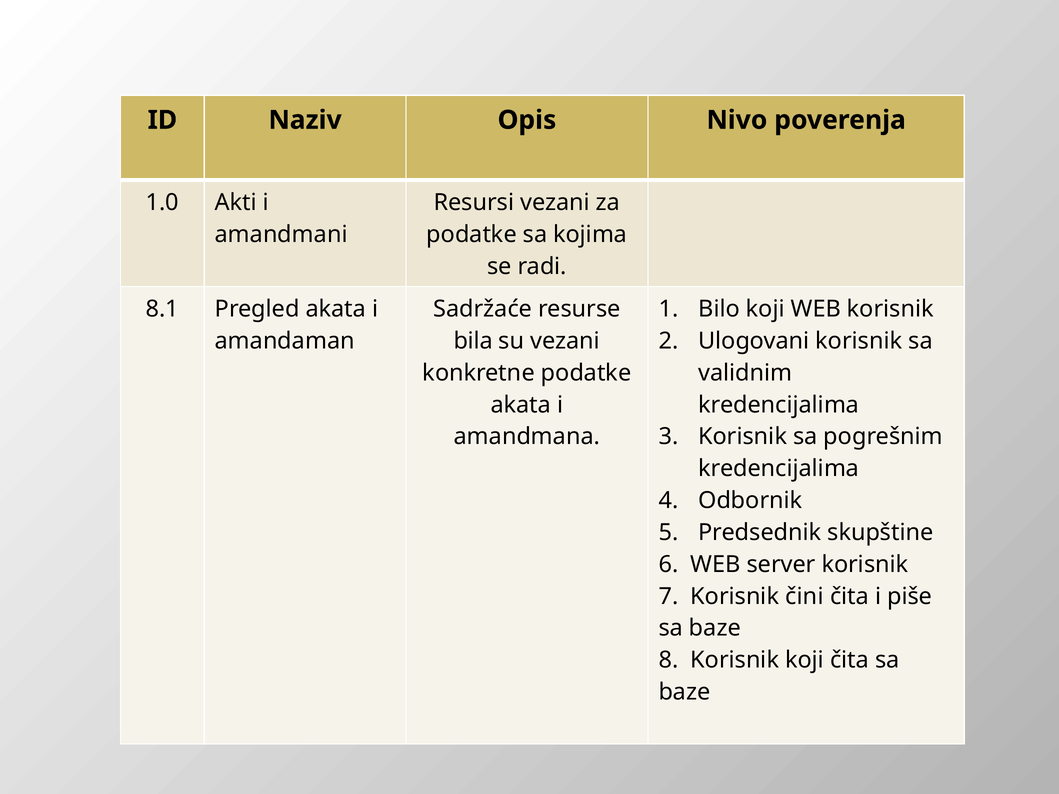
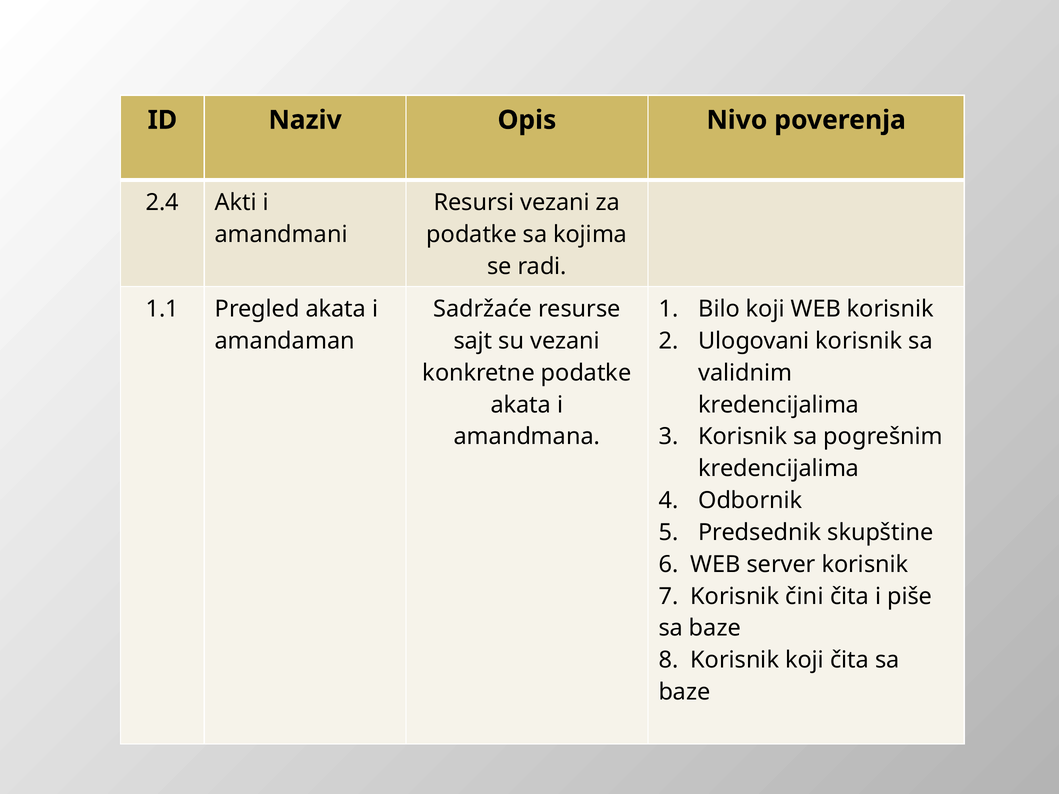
1.0: 1.0 -> 2.4
8.1: 8.1 -> 1.1
bila: bila -> sajt
